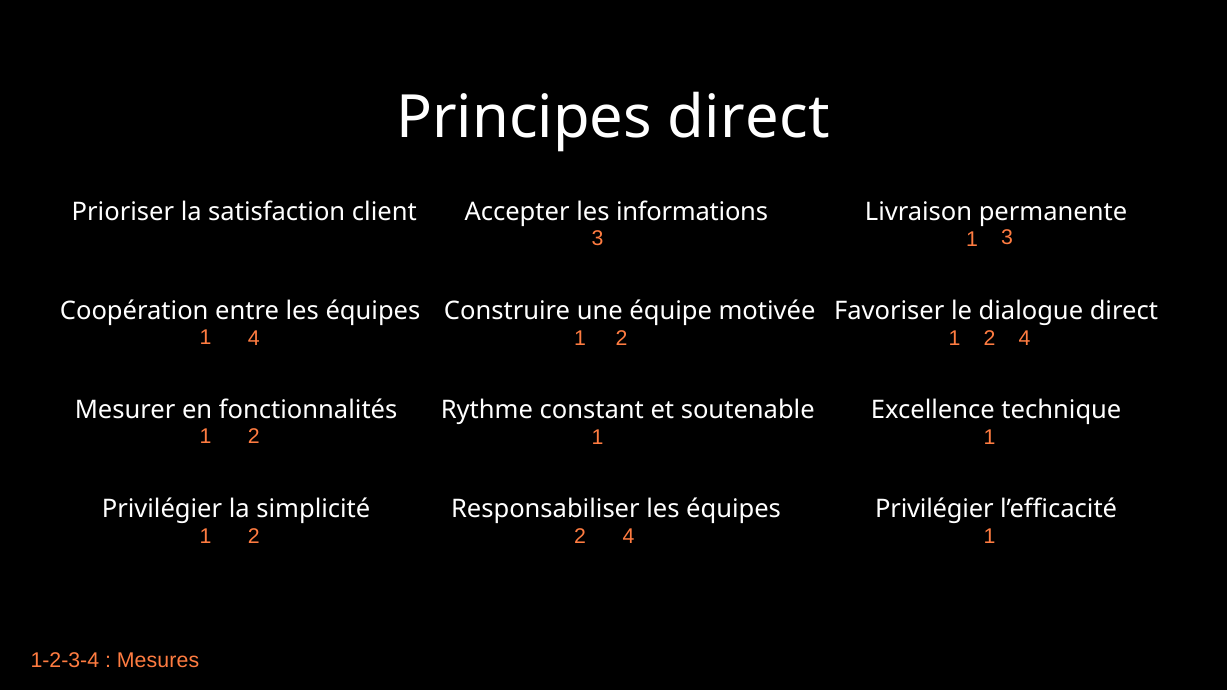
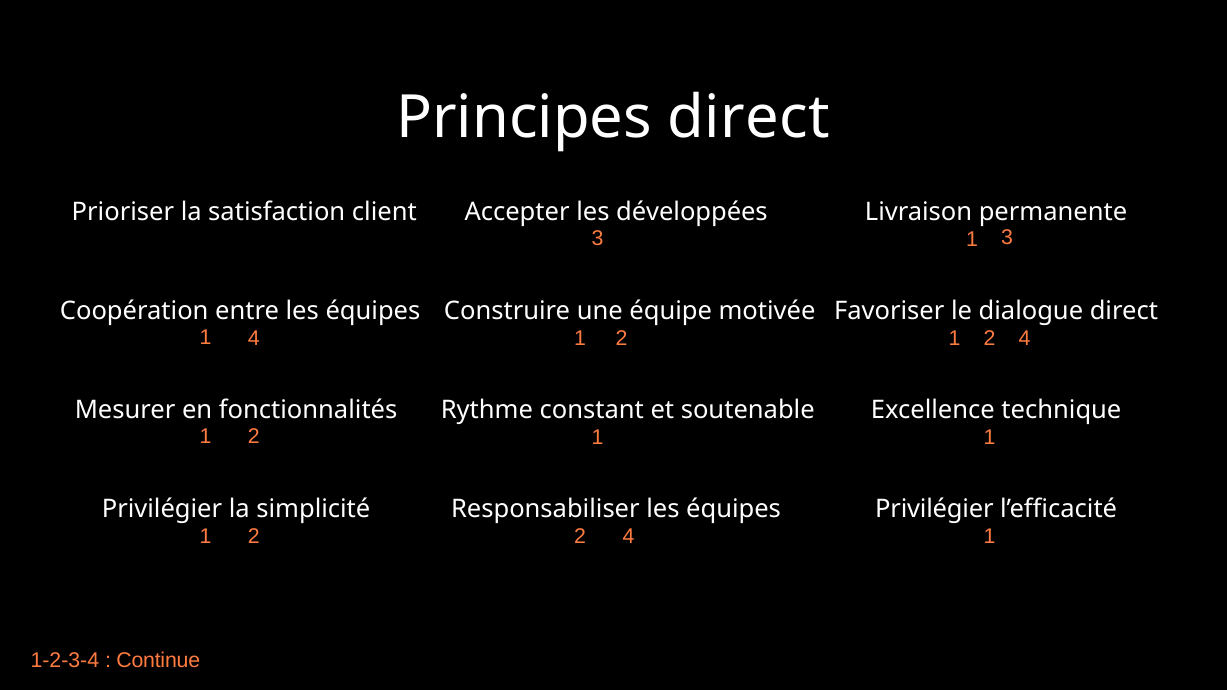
informations: informations -> développées
Mesures: Mesures -> Continue
